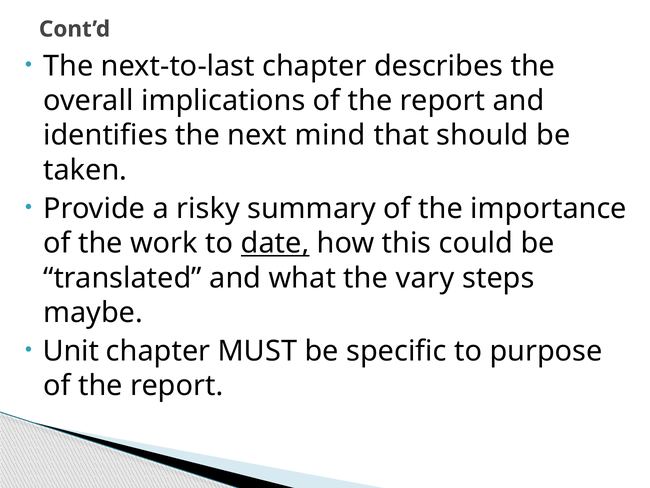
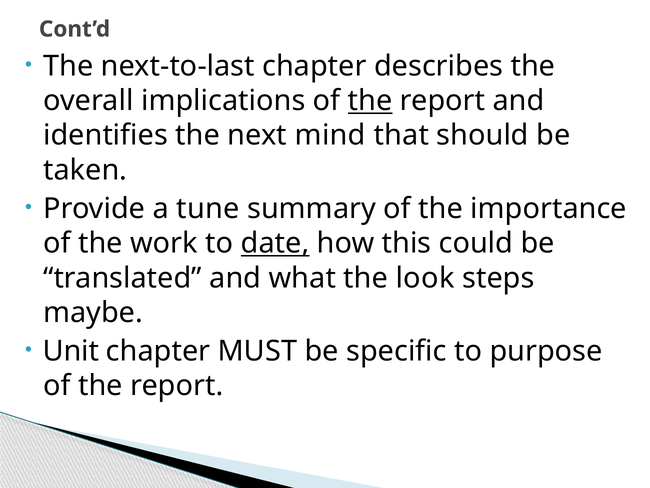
the at (370, 101) underline: none -> present
risky: risky -> tune
vary: vary -> look
